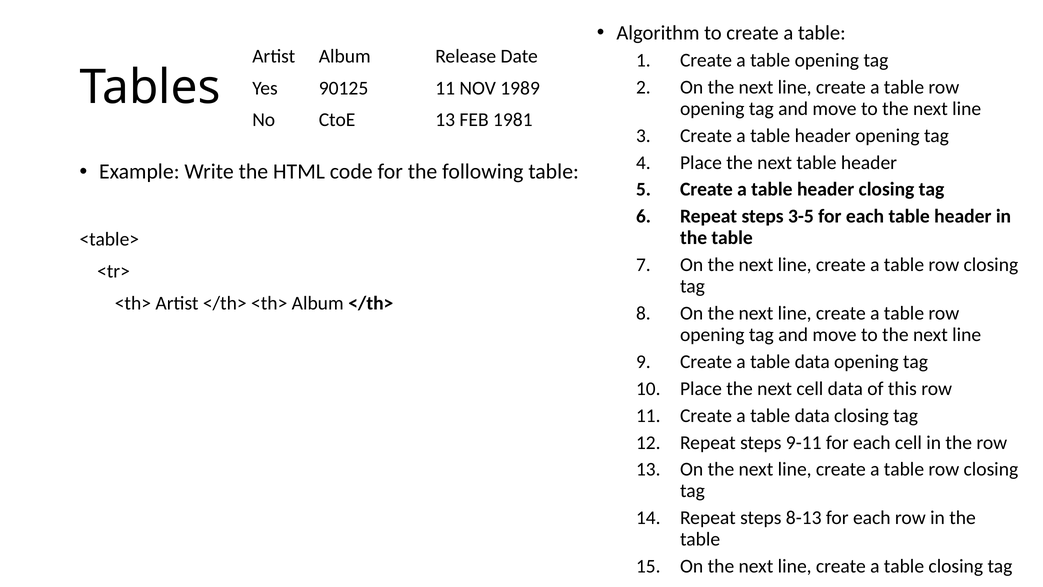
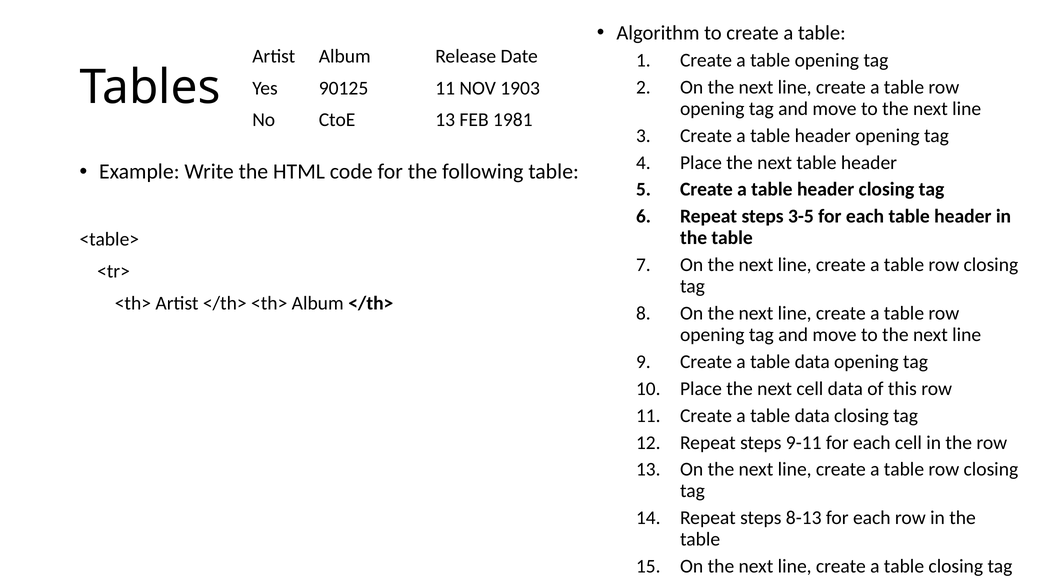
1989: 1989 -> 1903
